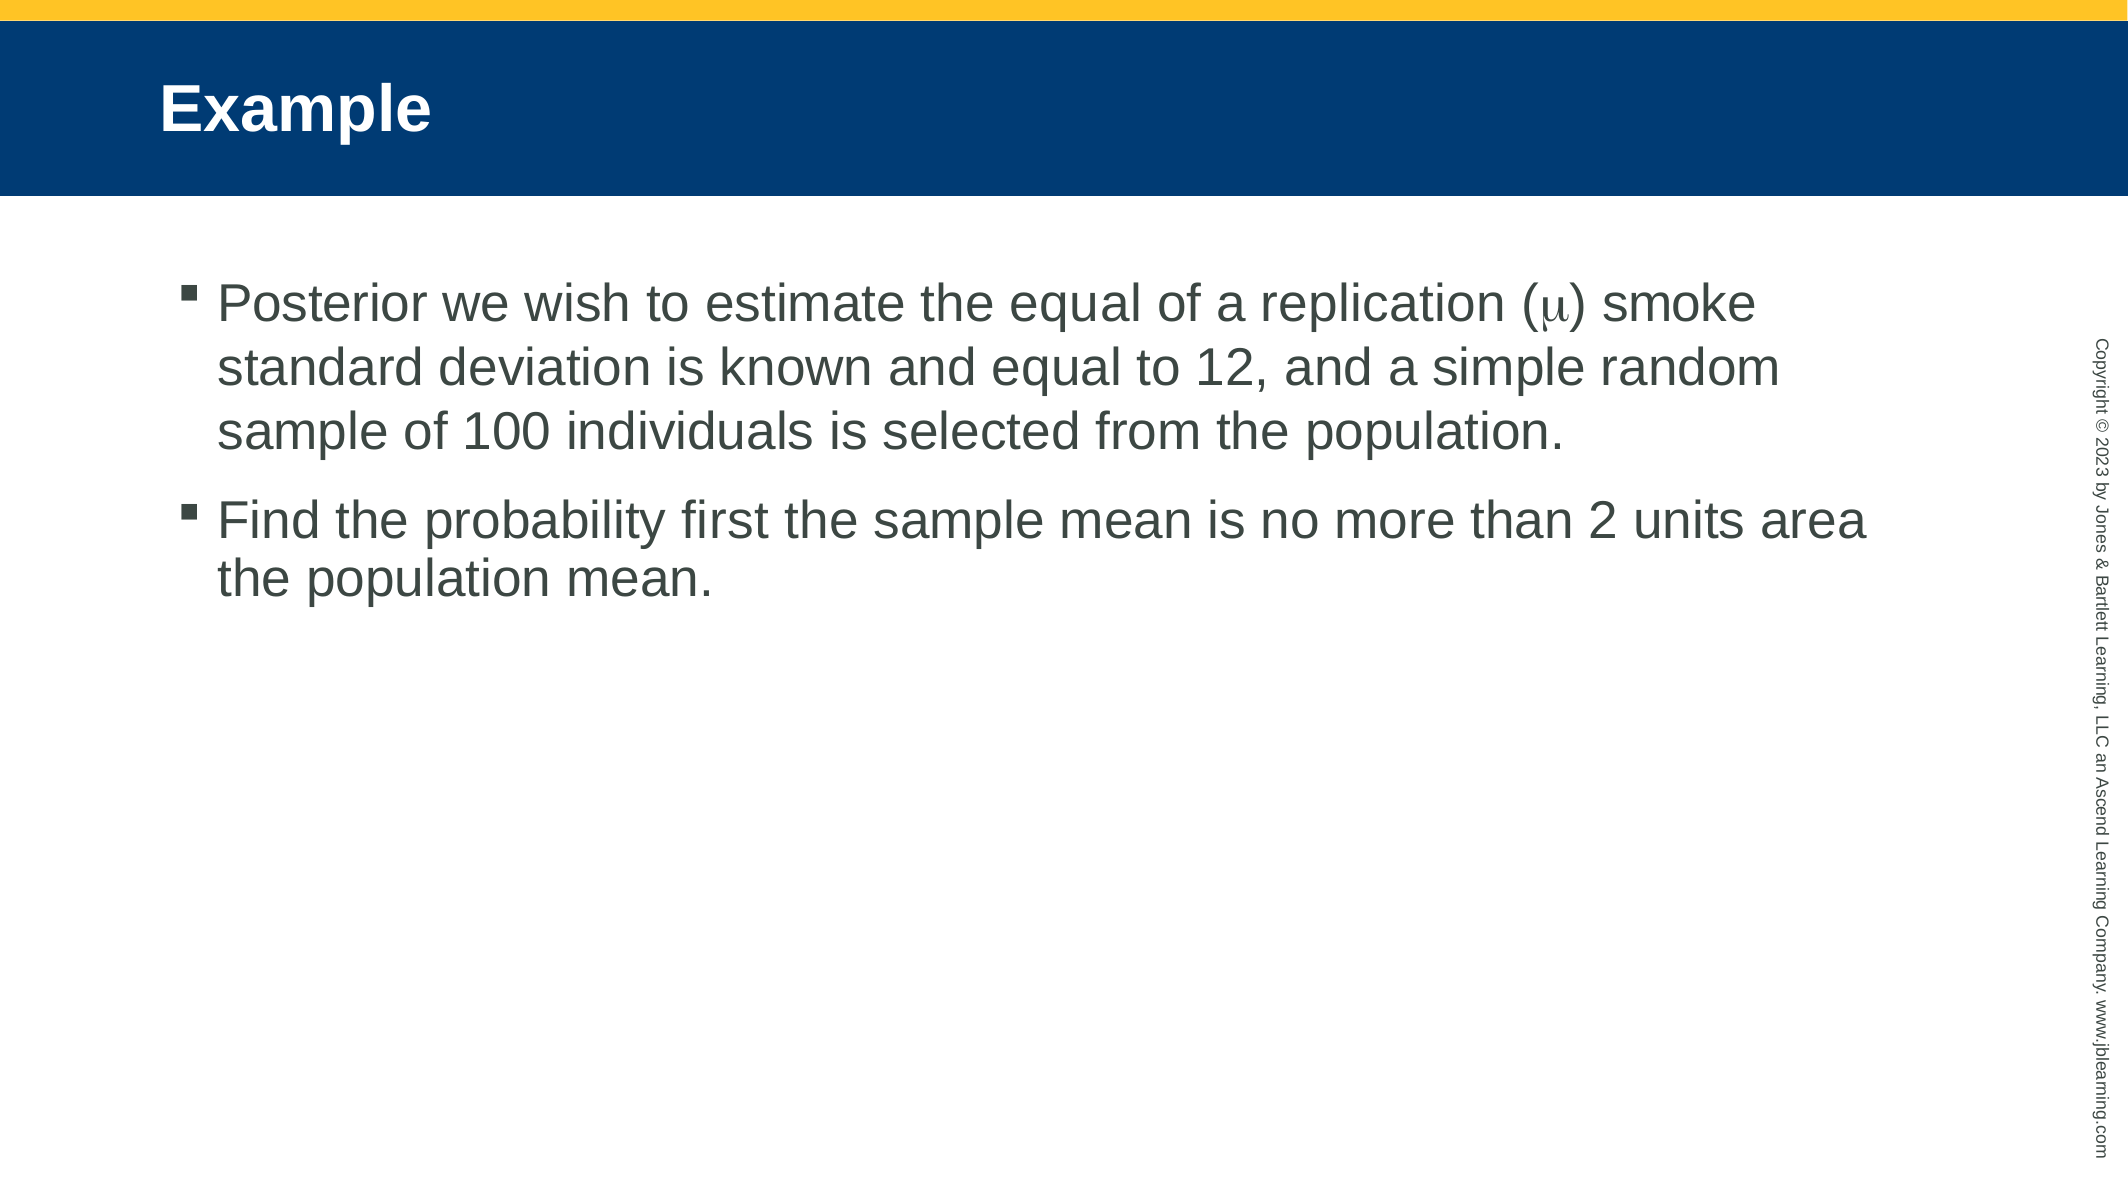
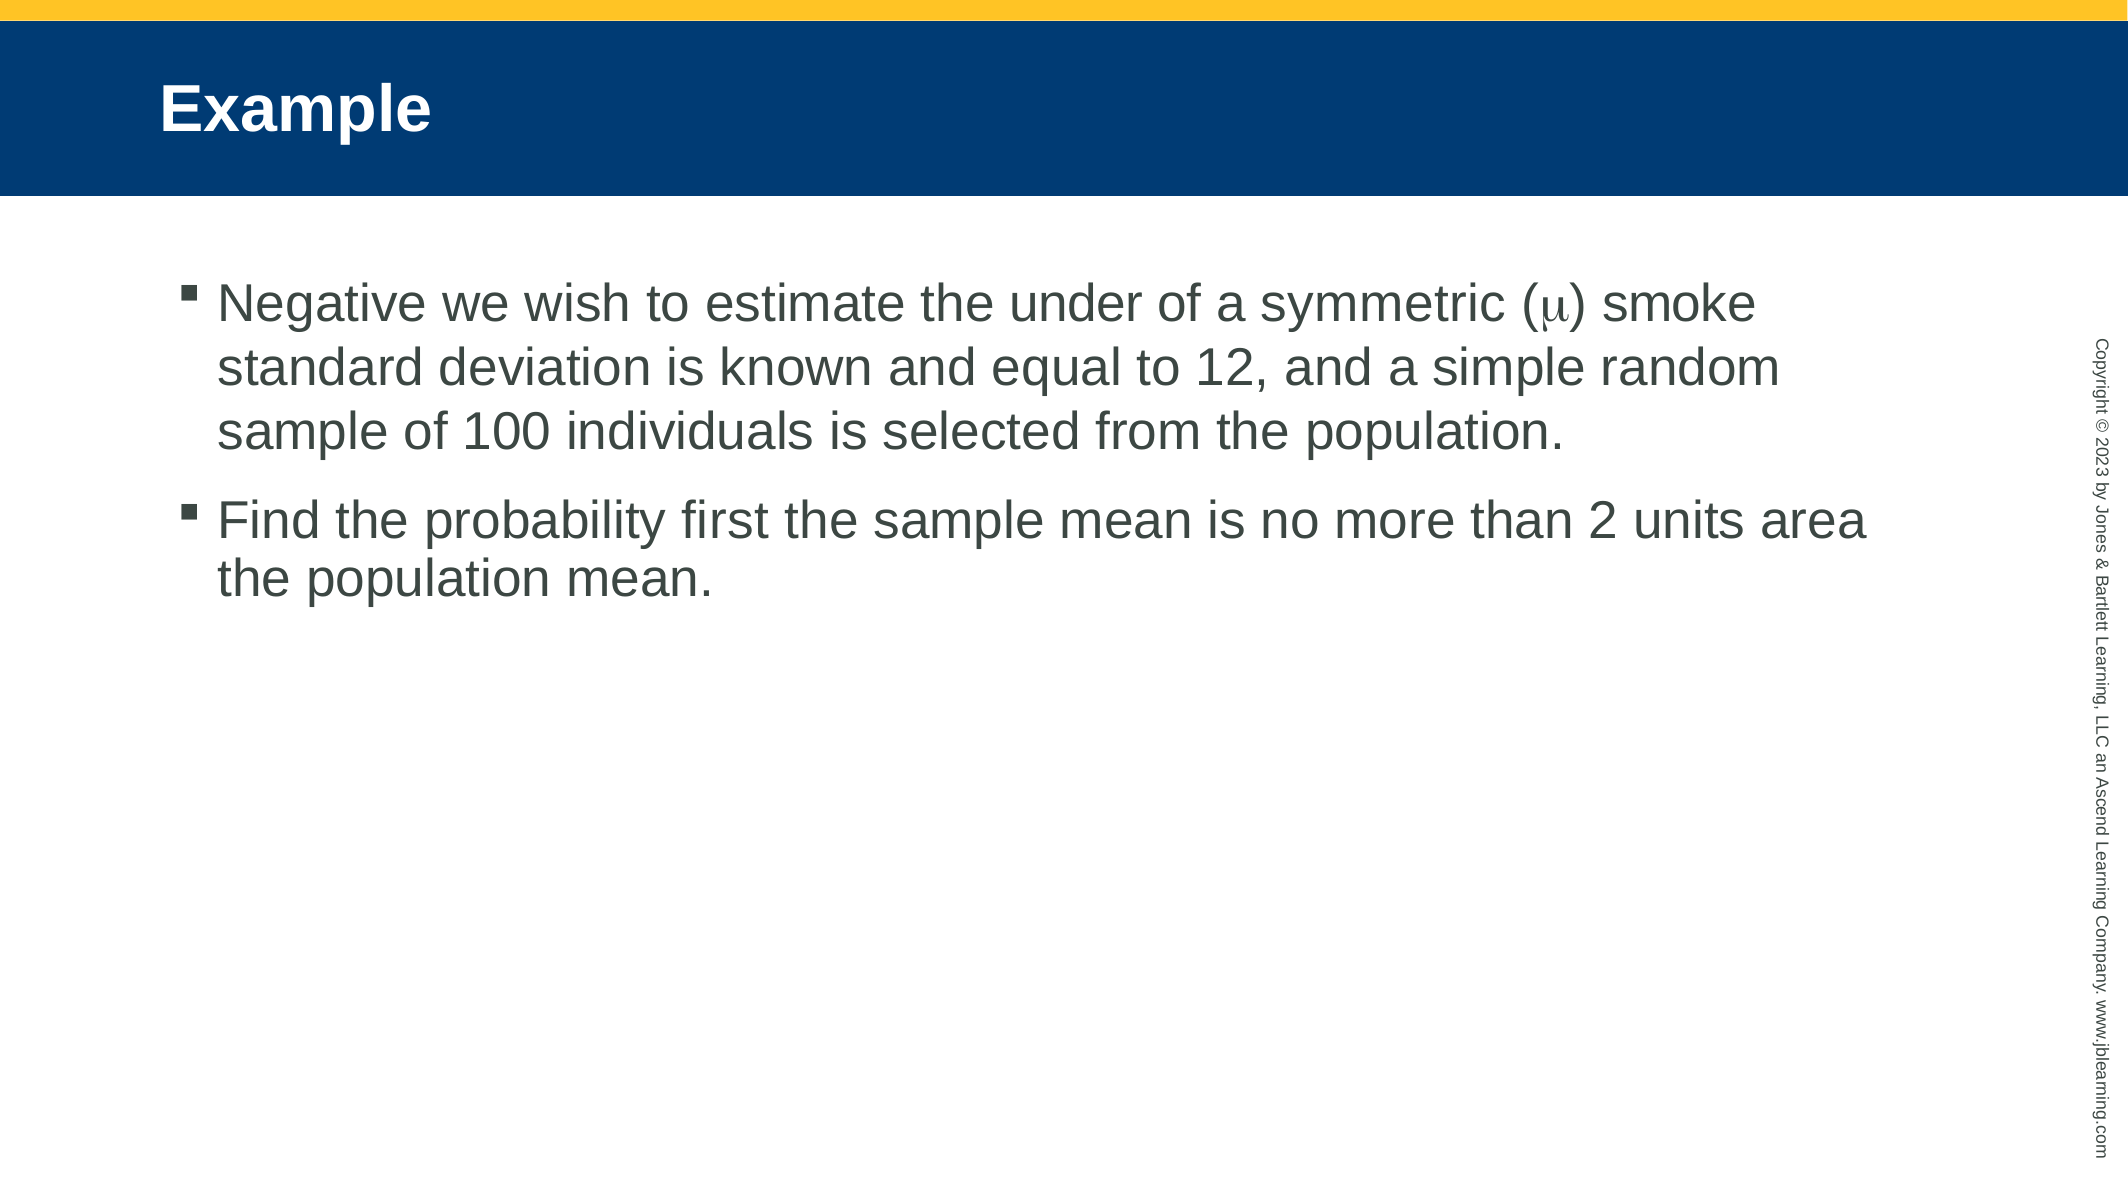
Posterior: Posterior -> Negative
the equal: equal -> under
replication: replication -> symmetric
